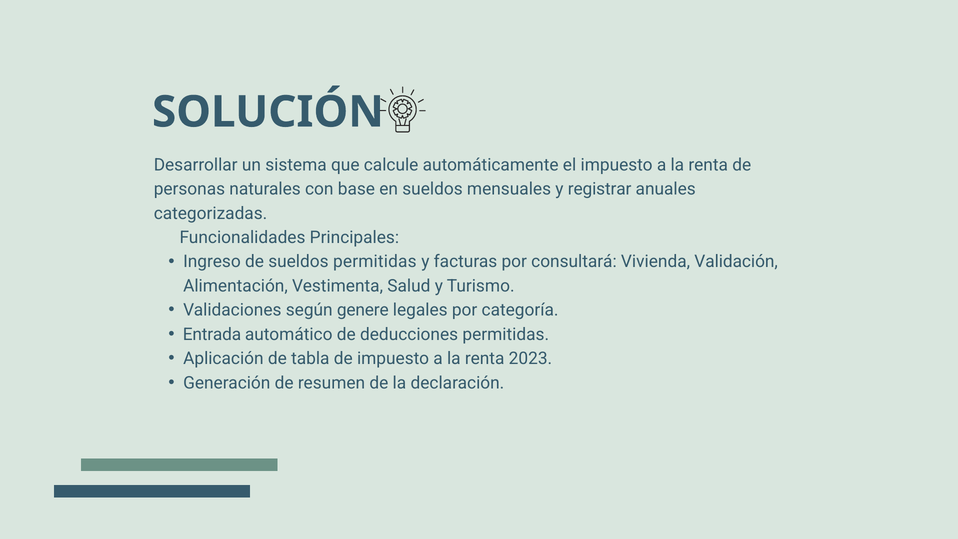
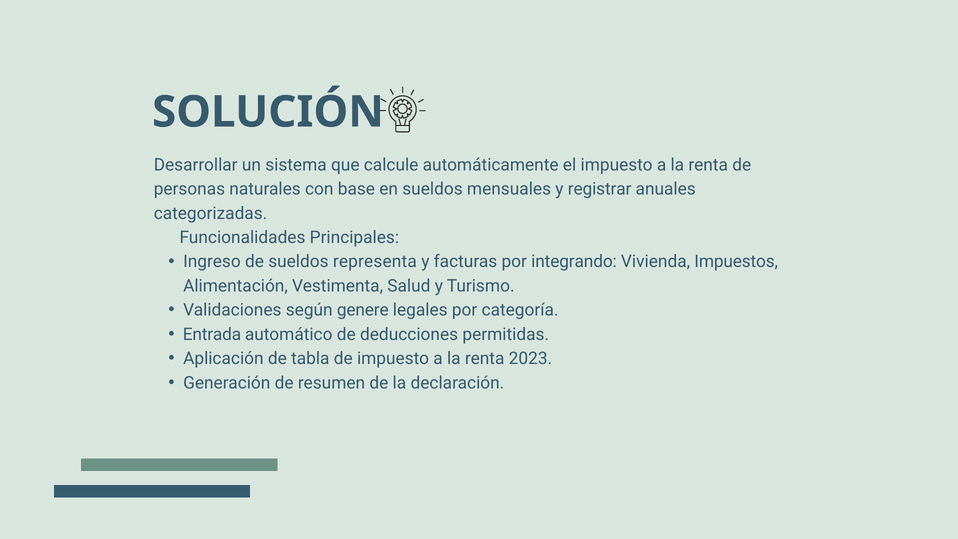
sueldos permitidas: permitidas -> representa
consultará: consultará -> integrando
Validación: Validación -> Impuestos
